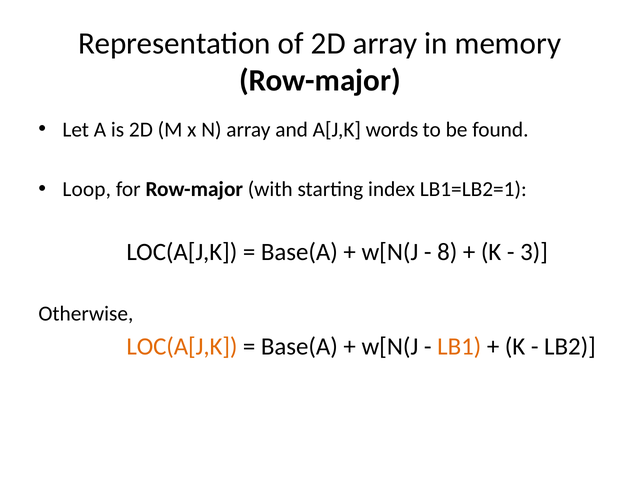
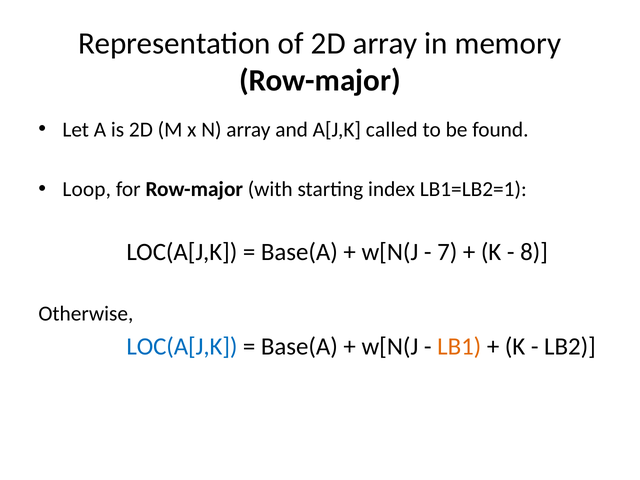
words: words -> called
8: 8 -> 7
3: 3 -> 8
LOC(A[J,K at (182, 347) colour: orange -> blue
